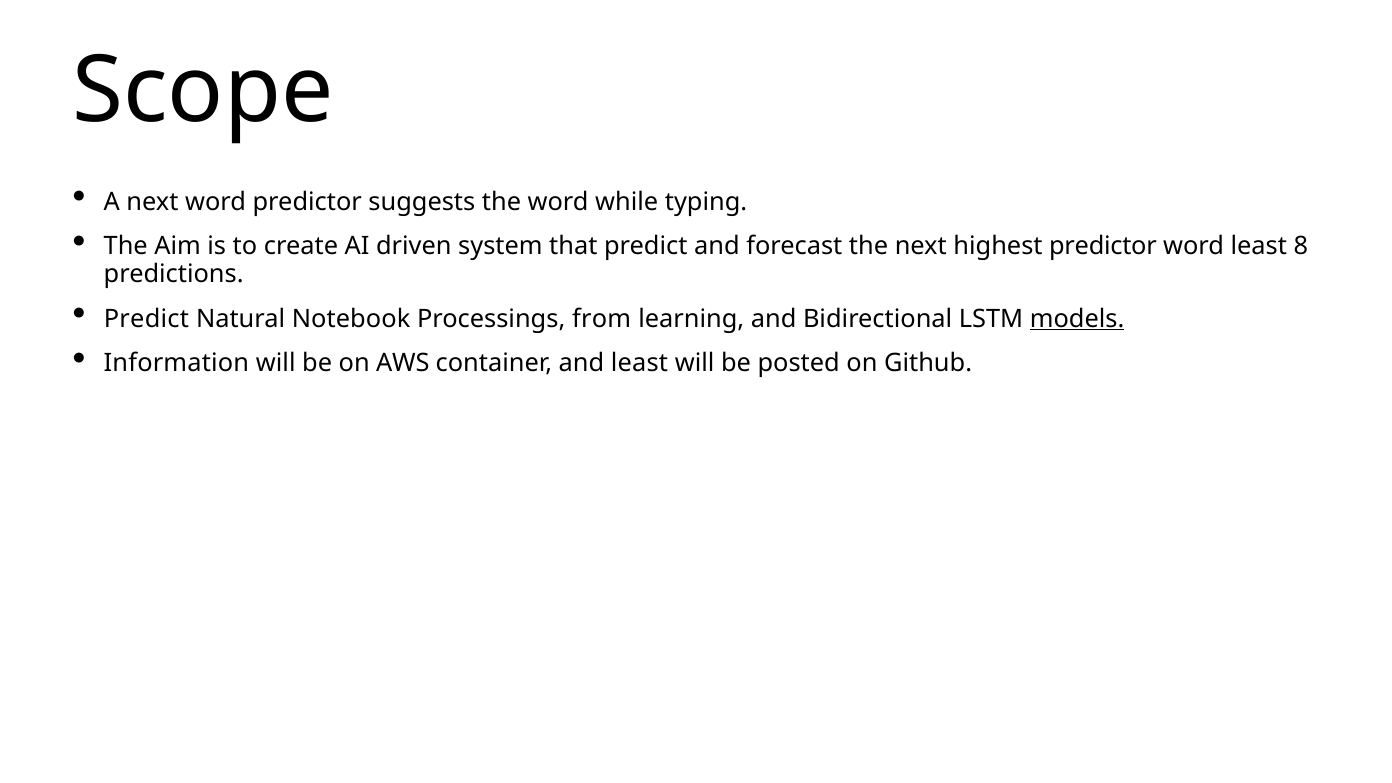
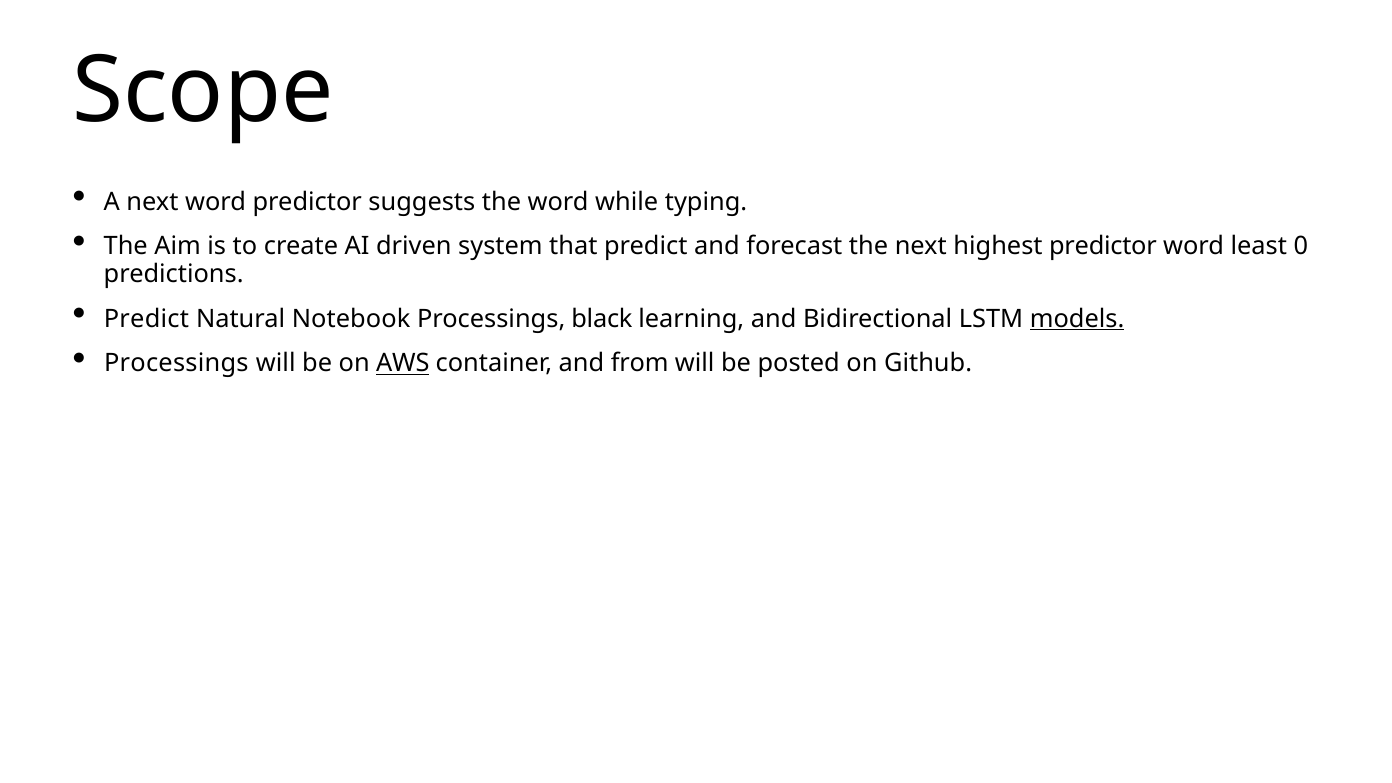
8: 8 -> 0
from: from -> black
Information at (176, 364): Information -> Processings
AWS underline: none -> present
and least: least -> from
